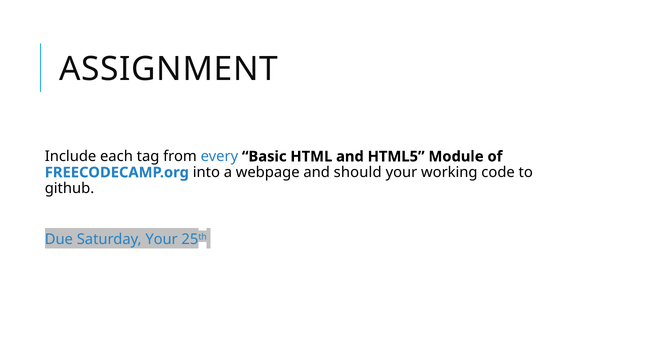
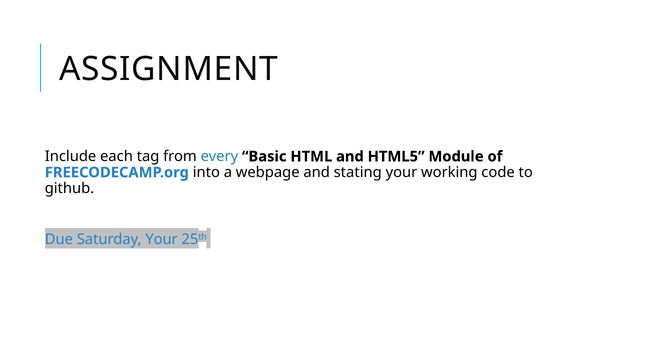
should: should -> stating
